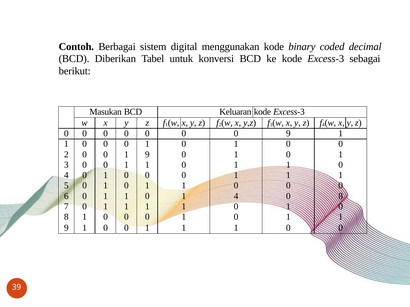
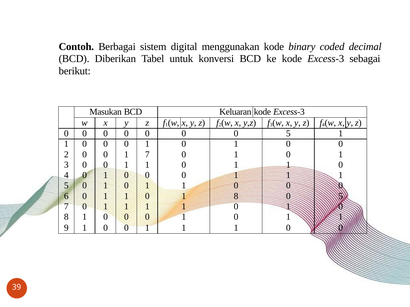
0 0 9: 9 -> 5
0 1 9: 9 -> 7
1 4: 4 -> 8
8 at (341, 196): 8 -> 5
